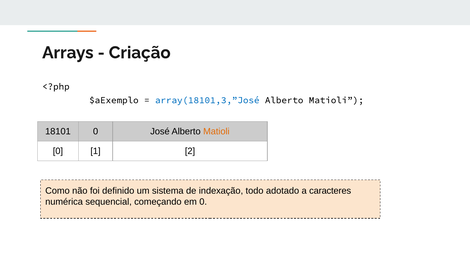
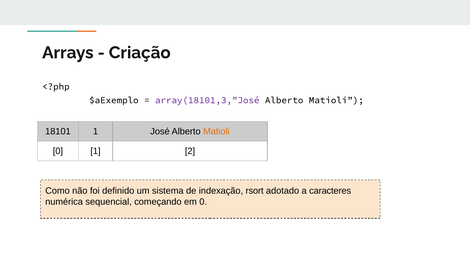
array(18101,3,”José colour: blue -> purple
18101 0: 0 -> 1
todo: todo -> rsort
